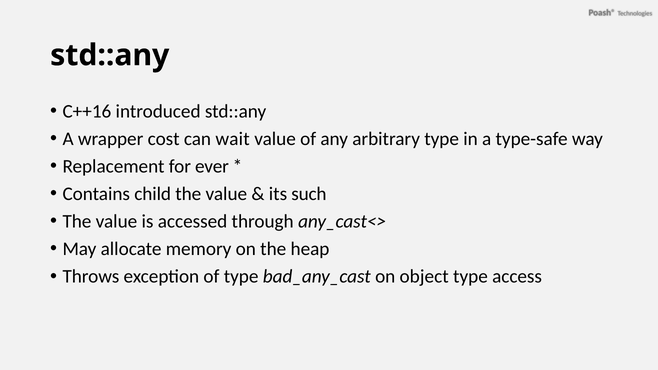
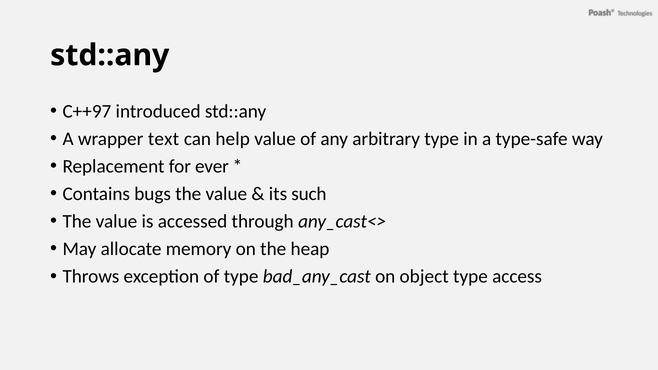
C++16: C++16 -> C++97
cost: cost -> text
wait: wait -> help
child: child -> bugs
